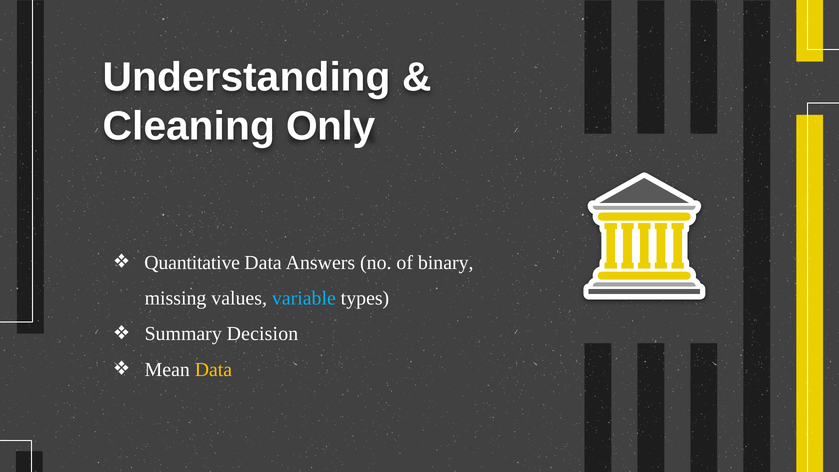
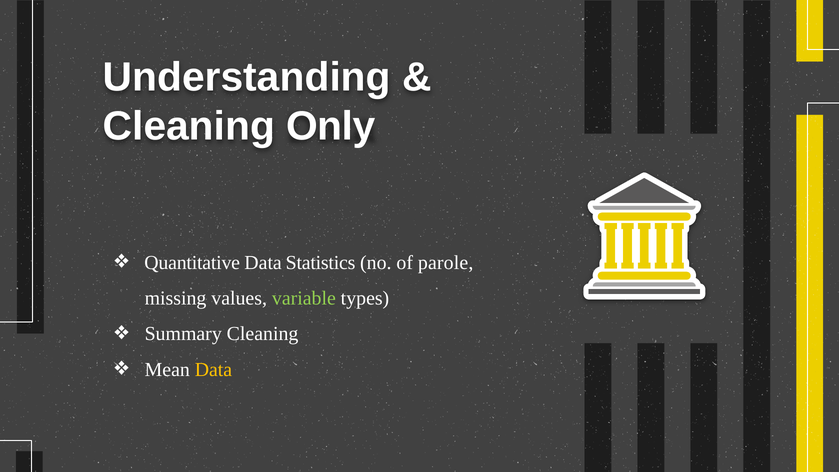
Answers: Answers -> Statistics
binary: binary -> parole
variable colour: light blue -> light green
Summary Decision: Decision -> Cleaning
